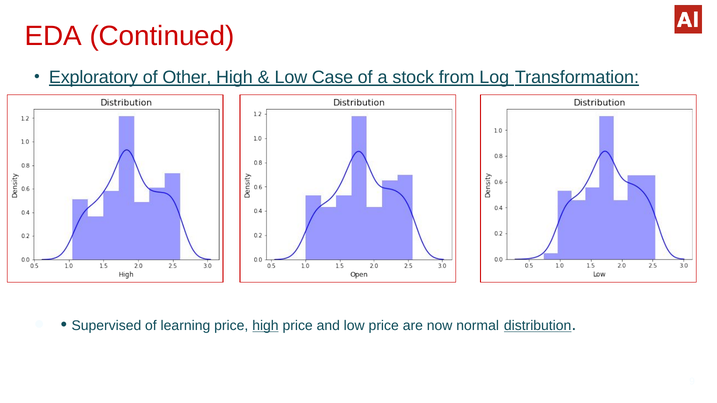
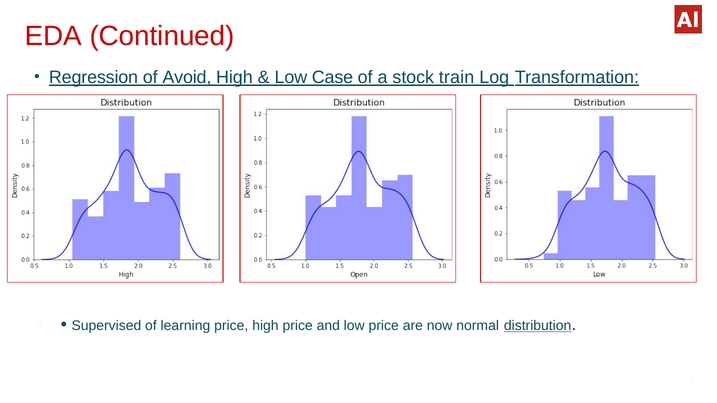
Exploratory: Exploratory -> Regression
Other: Other -> Avoid
from: from -> train
high at (265, 326) underline: present -> none
